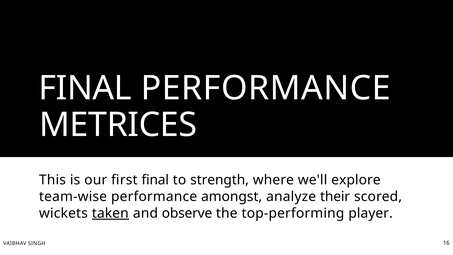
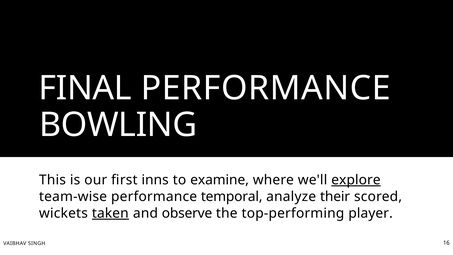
METRICES: METRICES -> BOWLING
first final: final -> inns
strength: strength -> examine
explore underline: none -> present
amongst: amongst -> temporal
